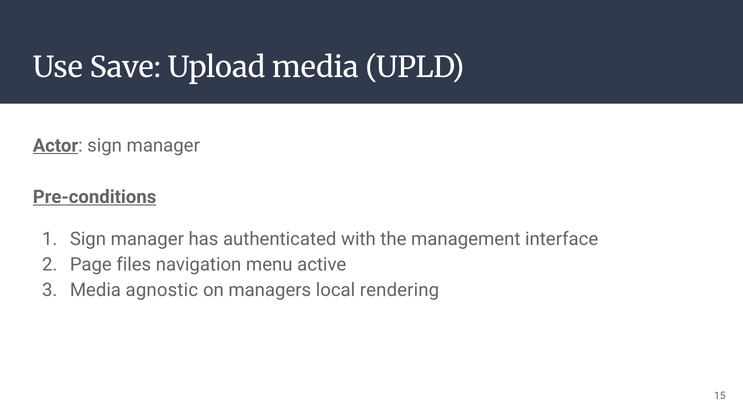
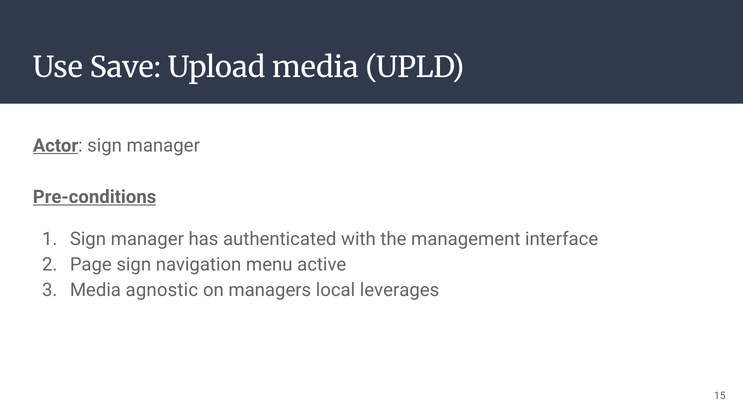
Page files: files -> sign
rendering: rendering -> leverages
